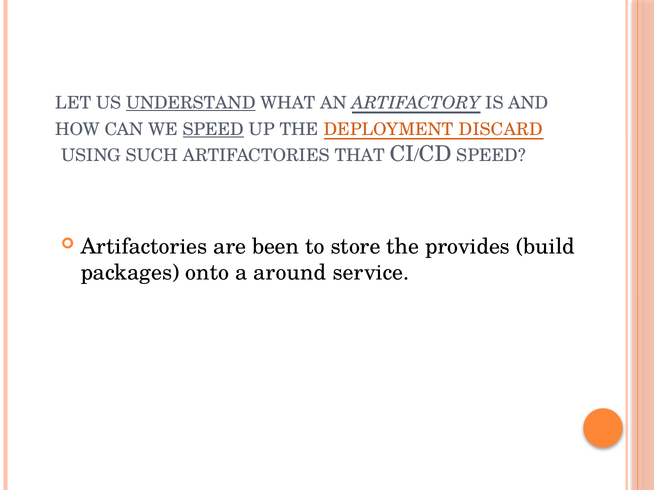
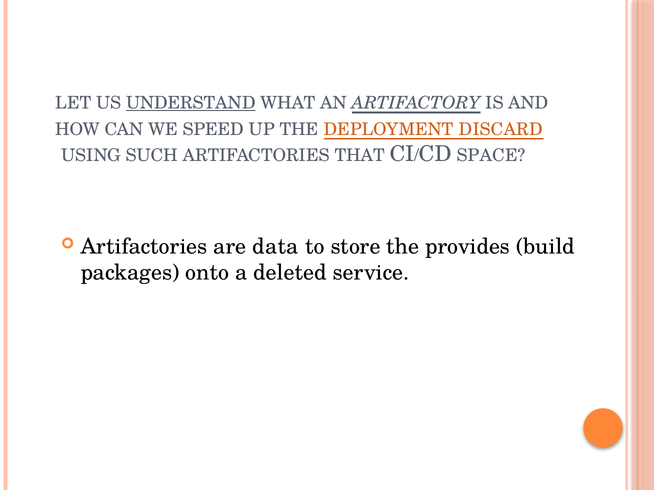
SPEED at (213, 129) underline: present -> none
SPEED at (491, 156): SPEED -> SPACE
been: been -> data
around: around -> deleted
